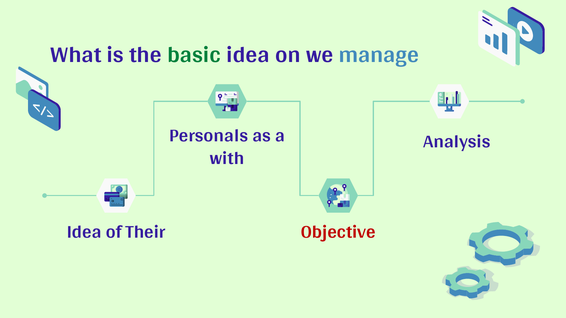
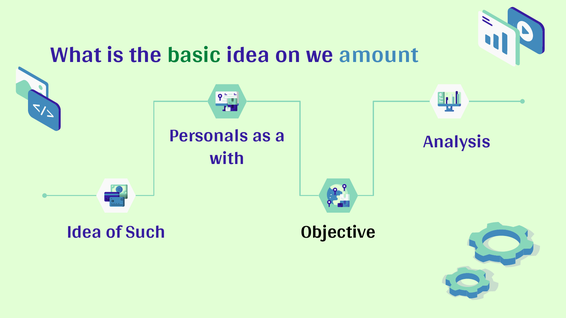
manage: manage -> amount
Their: Their -> Such
Objective colour: red -> black
